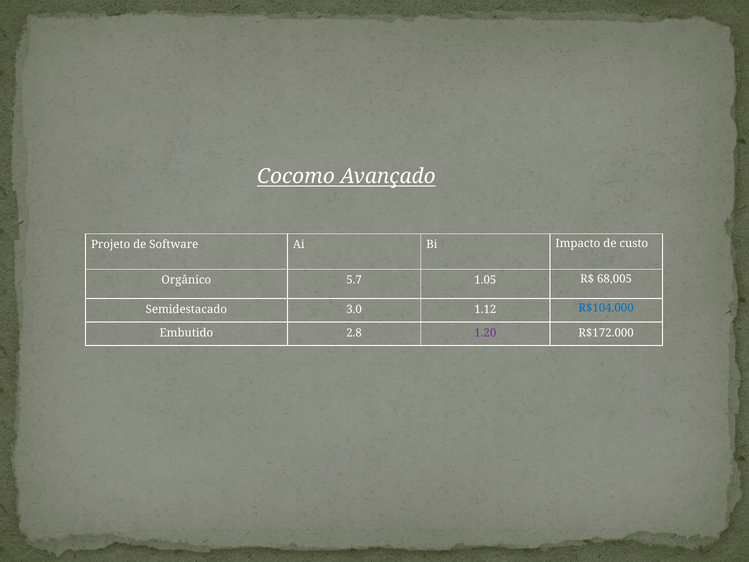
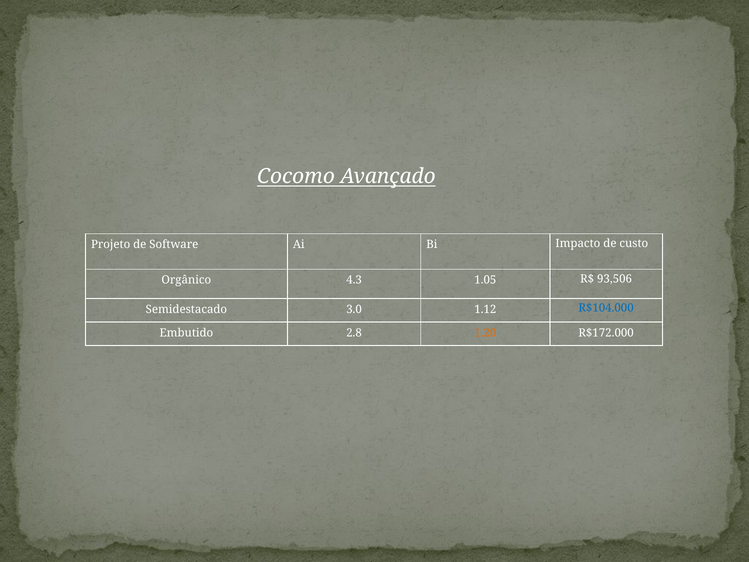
5.7: 5.7 -> 4.3
68,005: 68,005 -> 93,506
1.20 colour: purple -> orange
